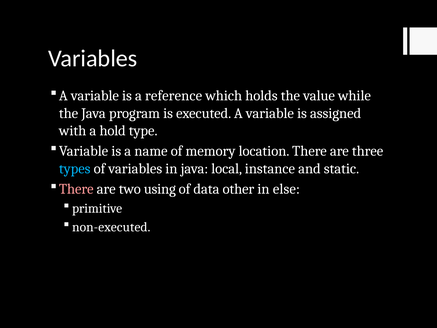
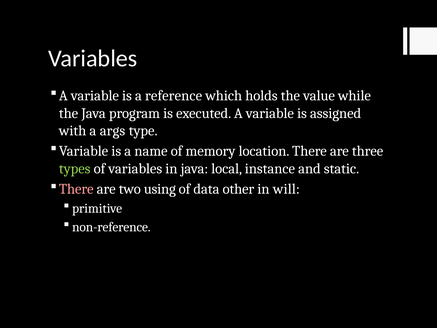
hold: hold -> args
types colour: light blue -> light green
else: else -> will
non-executed: non-executed -> non-reference
